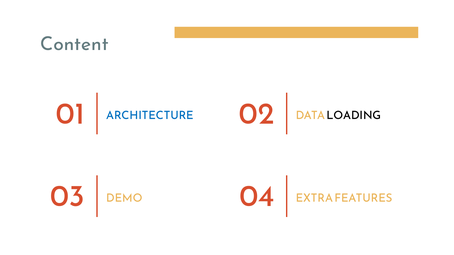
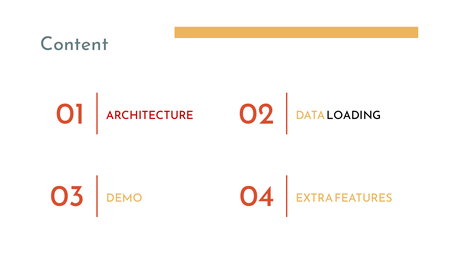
ARCHITECTURE colour: blue -> red
